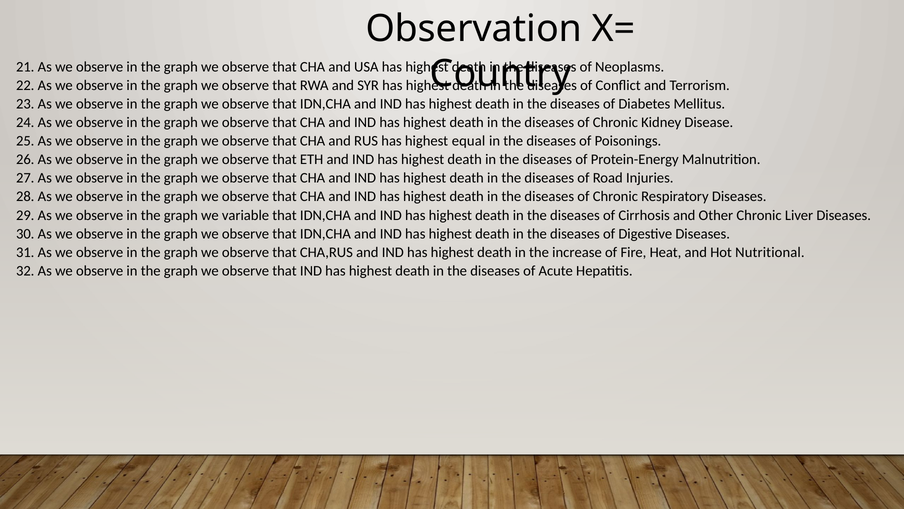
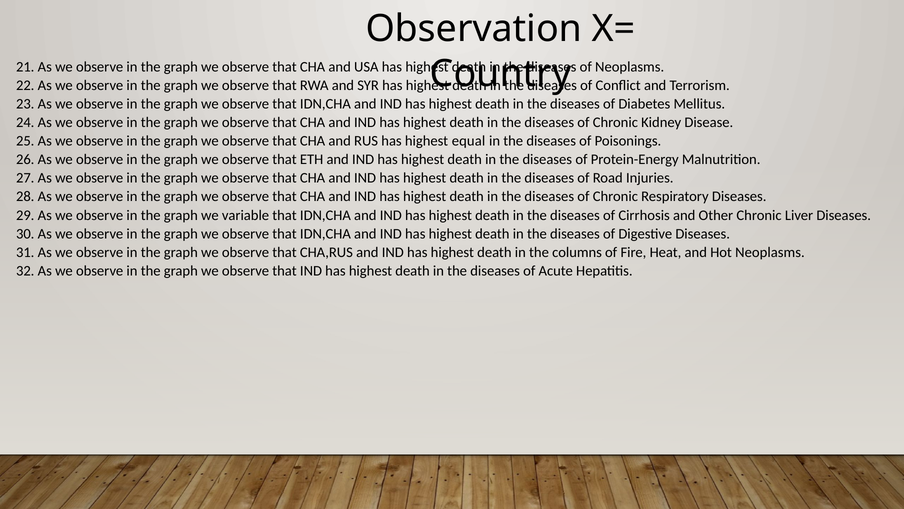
increase: increase -> columns
Hot Nutritional: Nutritional -> Neoplasms
